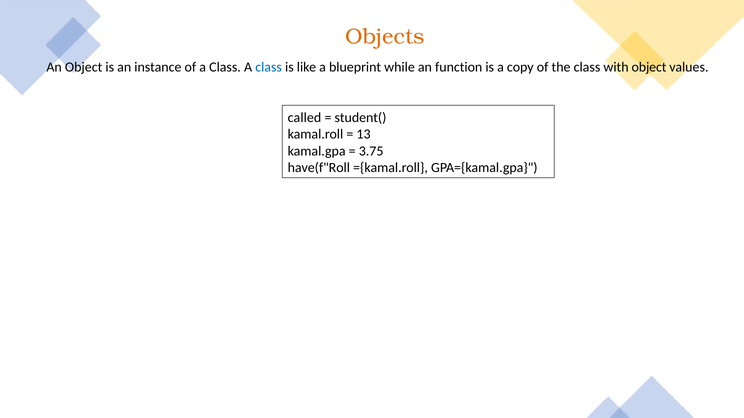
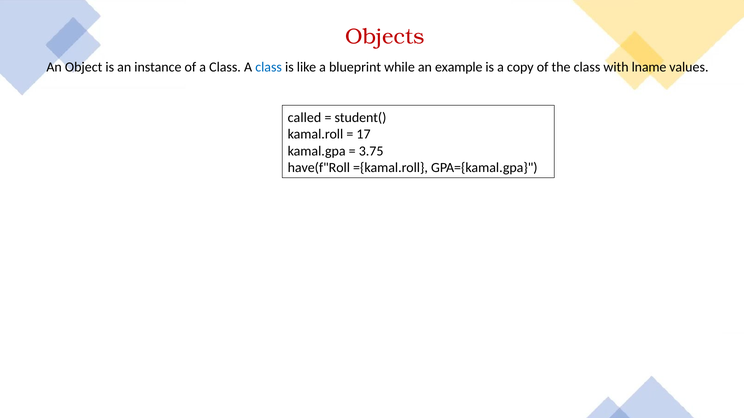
Objects colour: orange -> red
function: function -> example
with object: object -> lname
13: 13 -> 17
